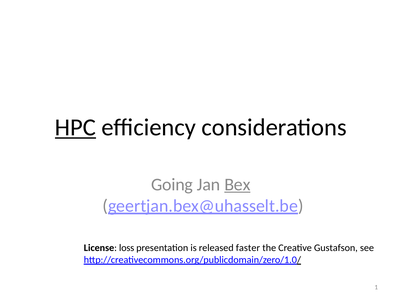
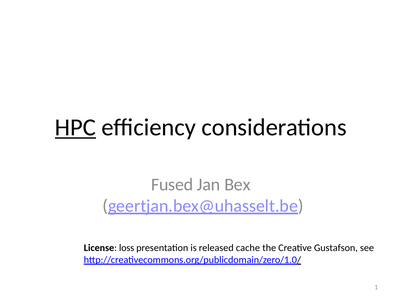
Going: Going -> Fused
Bex underline: present -> none
faster: faster -> cache
